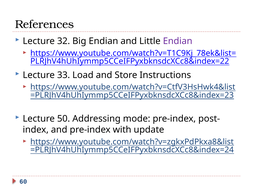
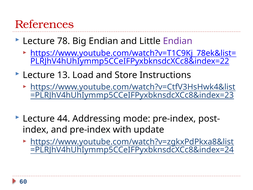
References colour: black -> red
32: 32 -> 78
33: 33 -> 13
50: 50 -> 44
